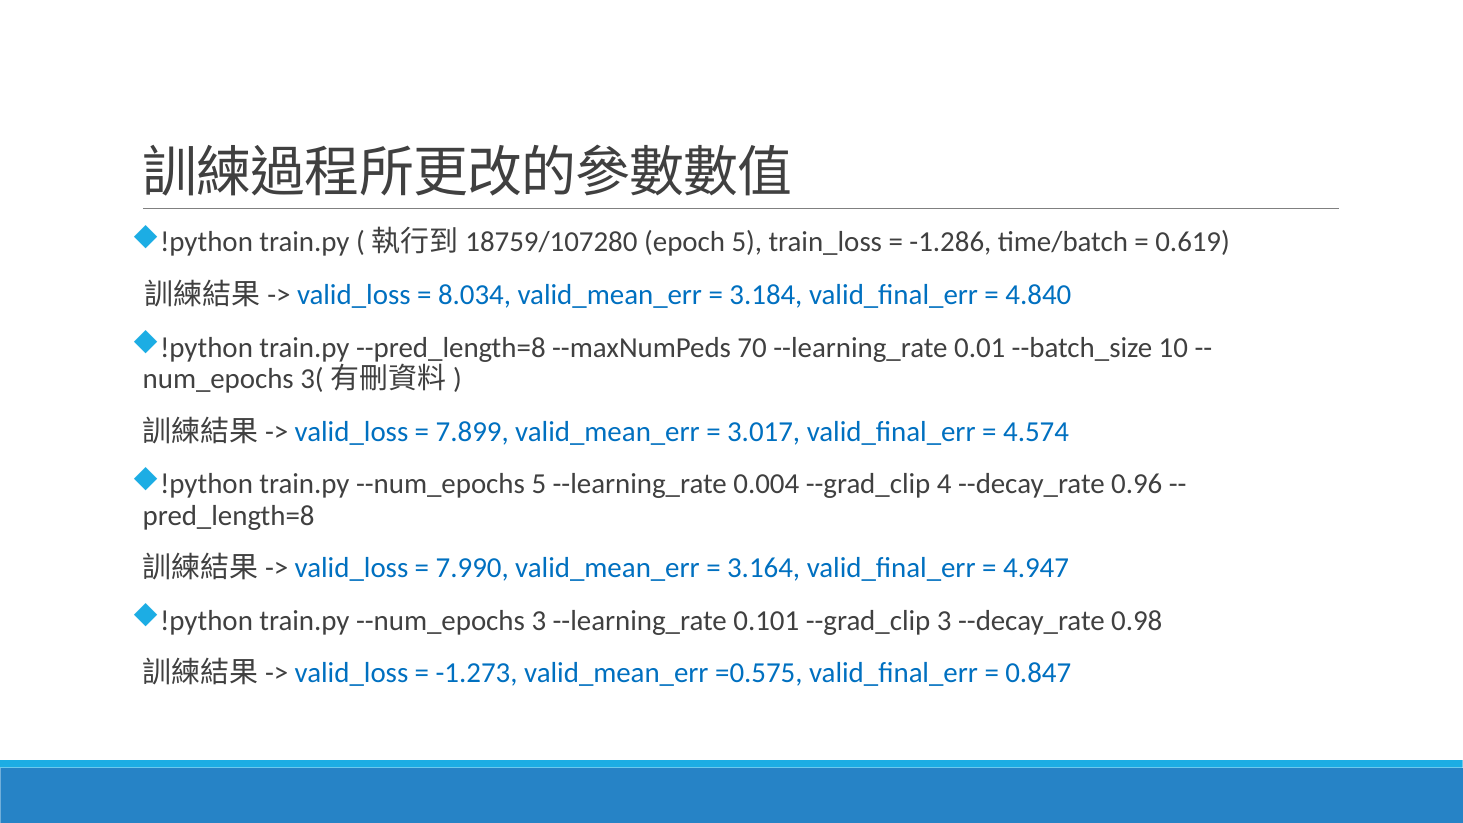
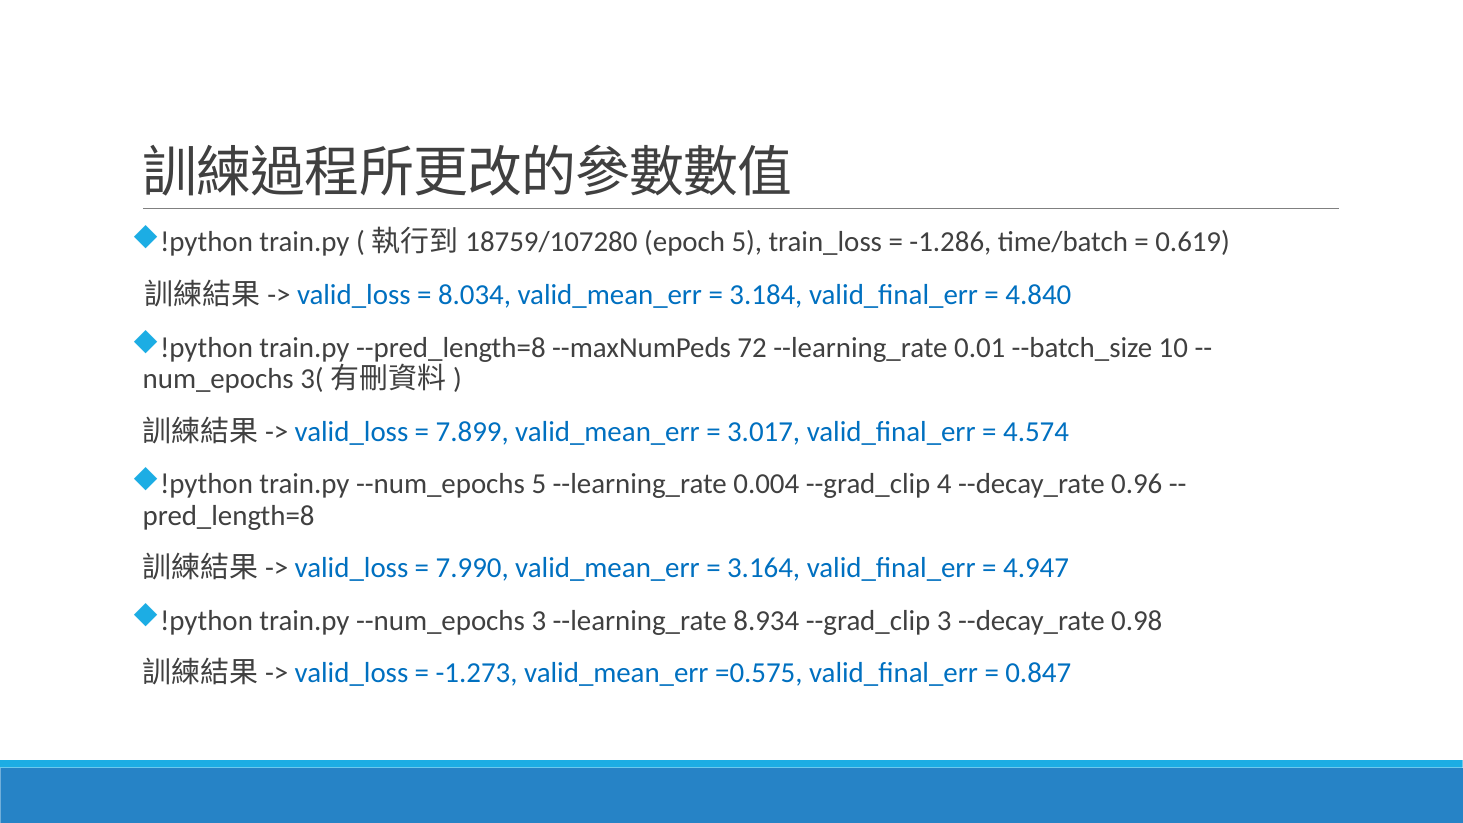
70: 70 -> 72
0.101: 0.101 -> 8.934
